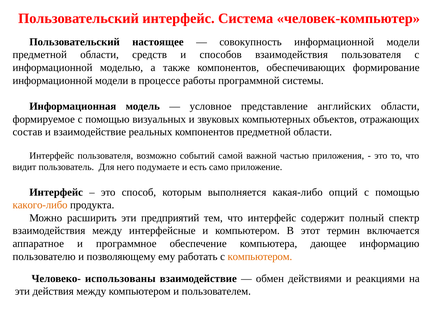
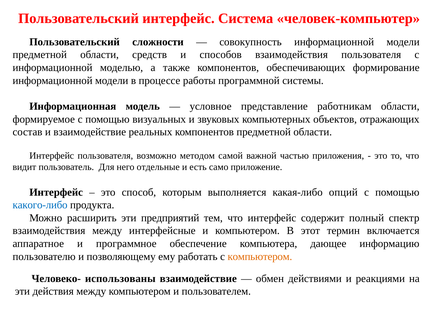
настоящее: настоящее -> сложности
английских: английских -> работникам
событий: событий -> методом
подумаете: подумаете -> отдельные
какого-либо colour: orange -> blue
